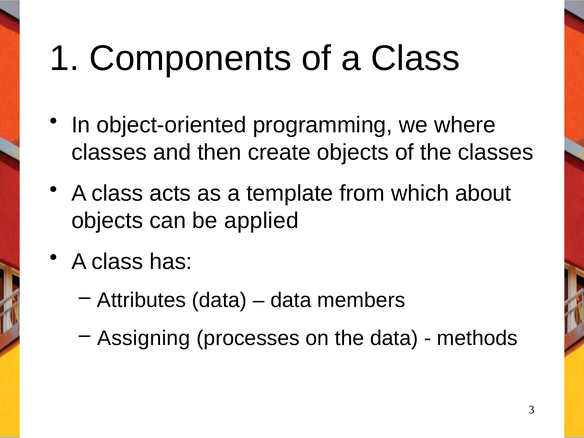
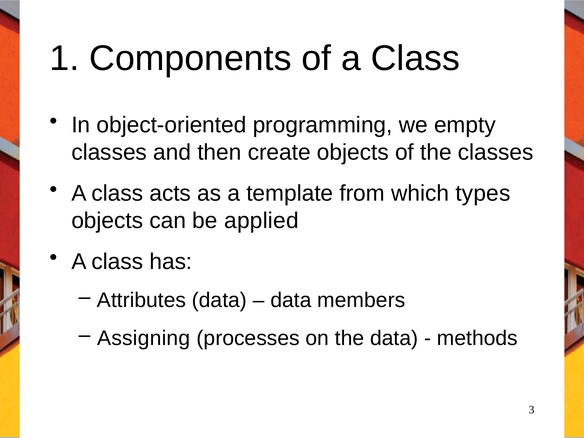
where: where -> empty
about: about -> types
